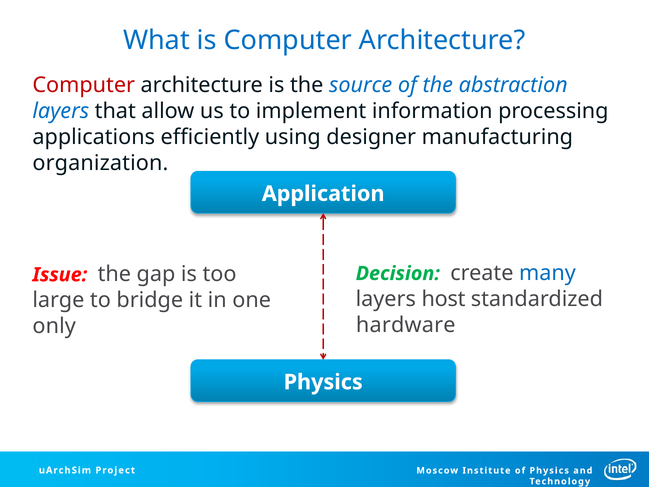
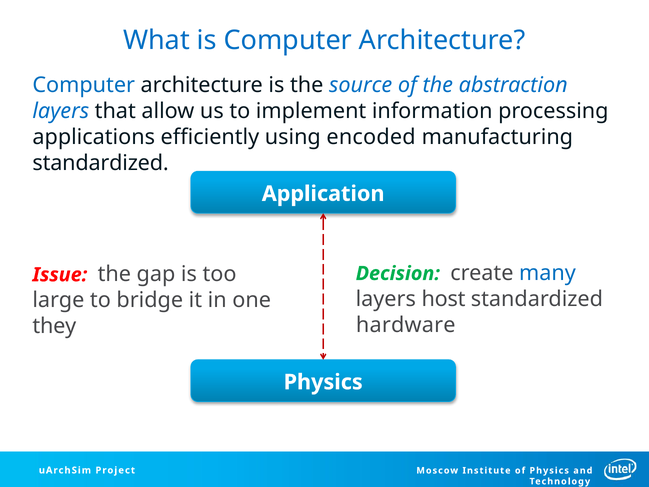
Computer at (84, 85) colour: red -> blue
designer: designer -> encoded
organization at (100, 163): organization -> standardized
only: only -> they
